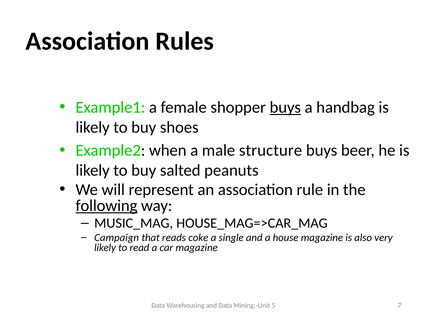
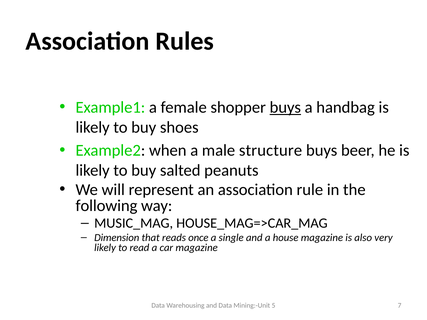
following underline: present -> none
Campaign: Campaign -> Dimension
coke: coke -> once
